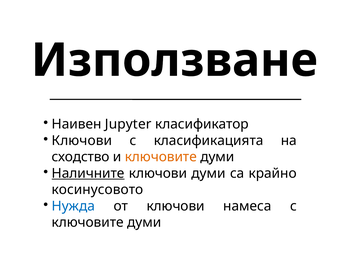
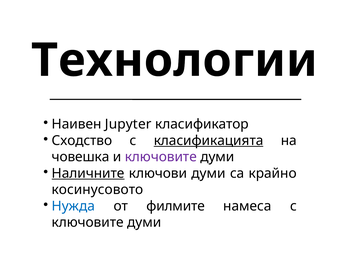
Използване: Използване -> Технологии
Ключови at (82, 141): Ключови -> Сходство
класификацията underline: none -> present
сходство: сходство -> човешка
ключовите at (161, 157) colour: orange -> purple
от ключови: ключови -> филмите
